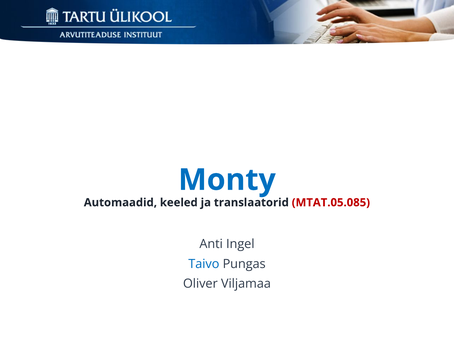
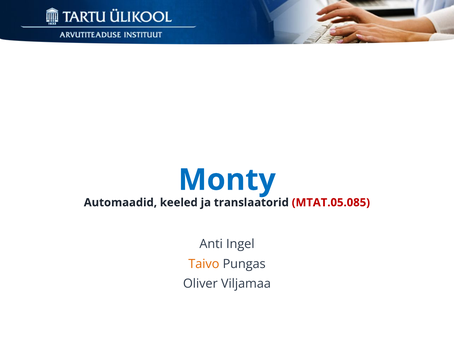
Taivo colour: blue -> orange
